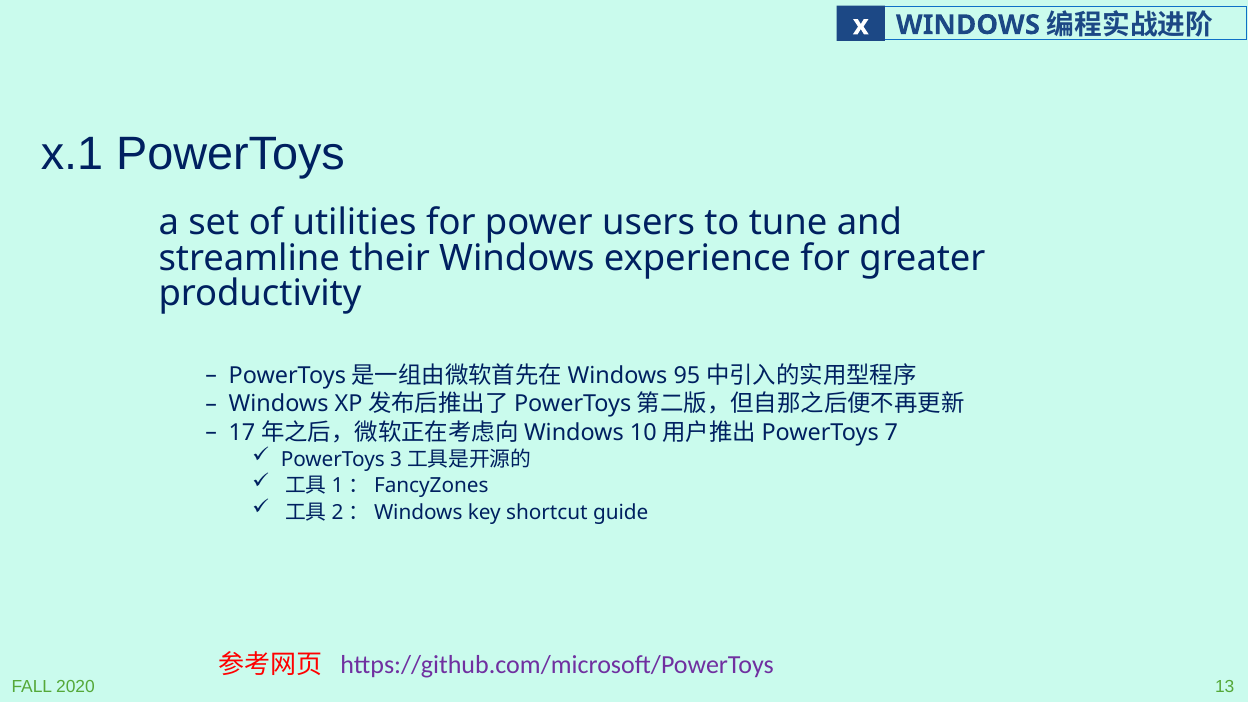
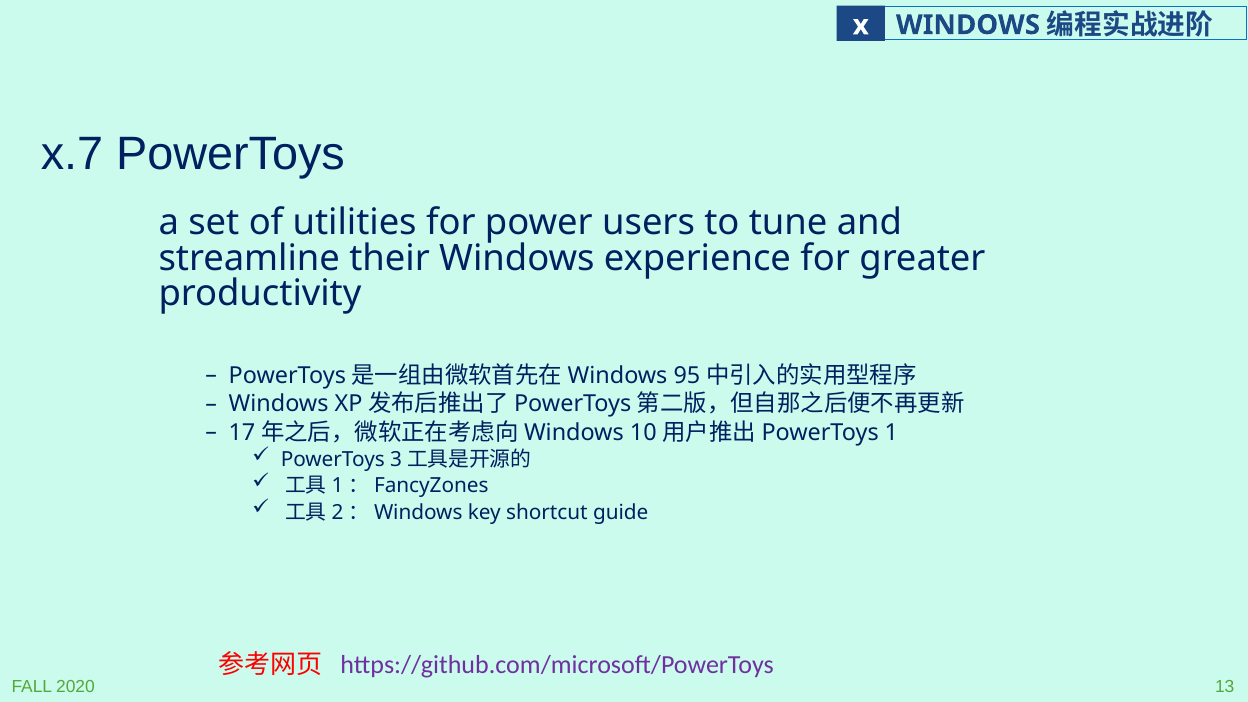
x.1: x.1 -> x.7
7: 7 -> 1
